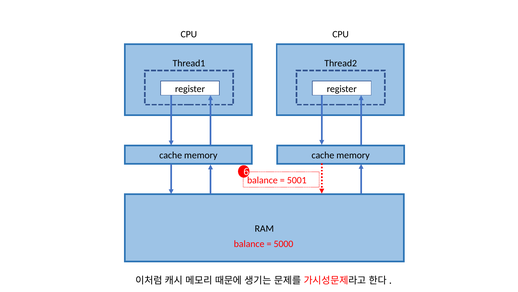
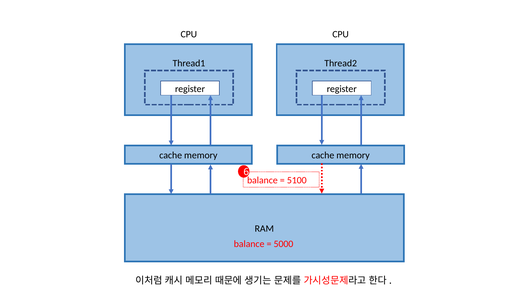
5001: 5001 -> 5100
